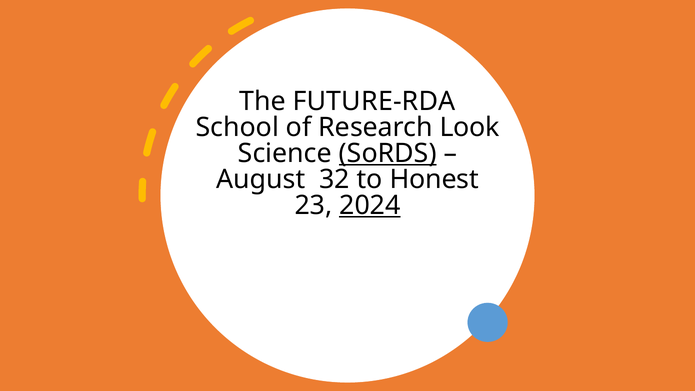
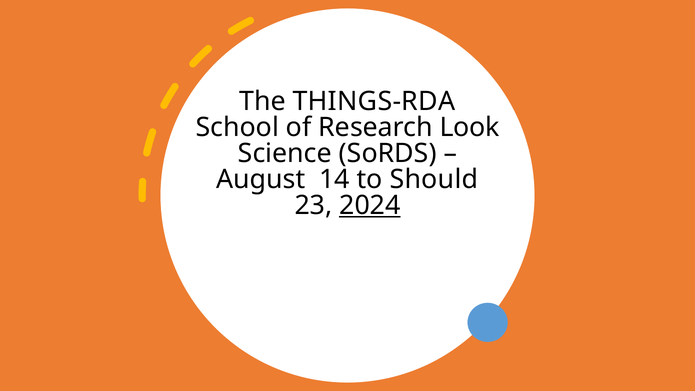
FUTURE-RDA: FUTURE-RDA -> THINGS-RDA
SoRDS underline: present -> none
32: 32 -> 14
Honest: Honest -> Should
